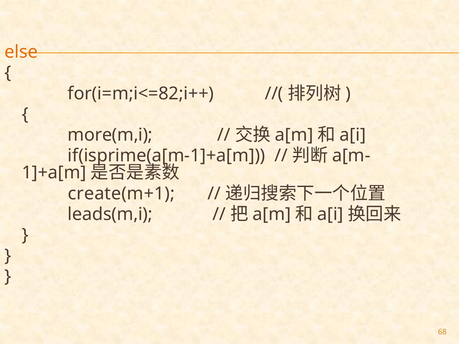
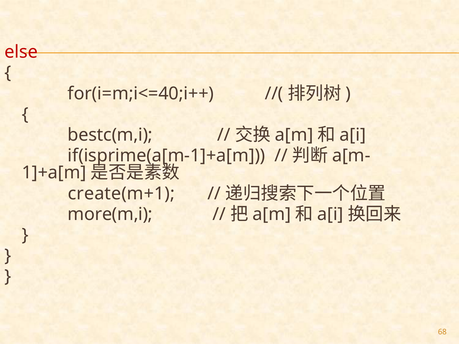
else colour: orange -> red
for(i=m;i<=82;i++: for(i=m;i<=82;i++ -> for(i=m;i<=40;i++
more(m,i: more(m,i -> bestc(m,i
leads(m,i: leads(m,i -> more(m,i
